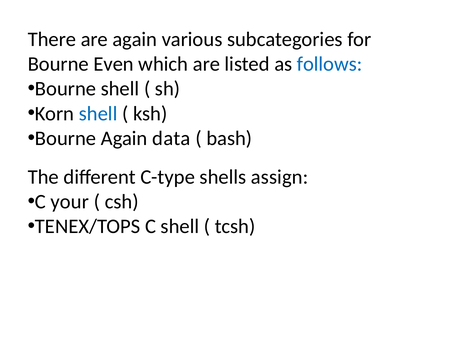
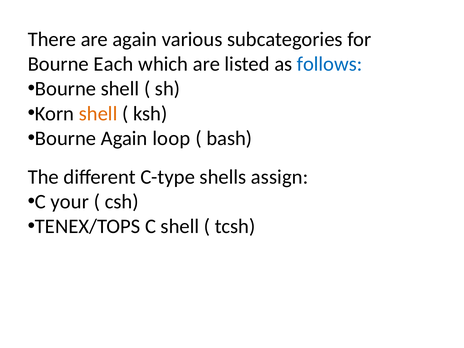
Even: Even -> Each
shell at (98, 114) colour: blue -> orange
data: data -> loop
